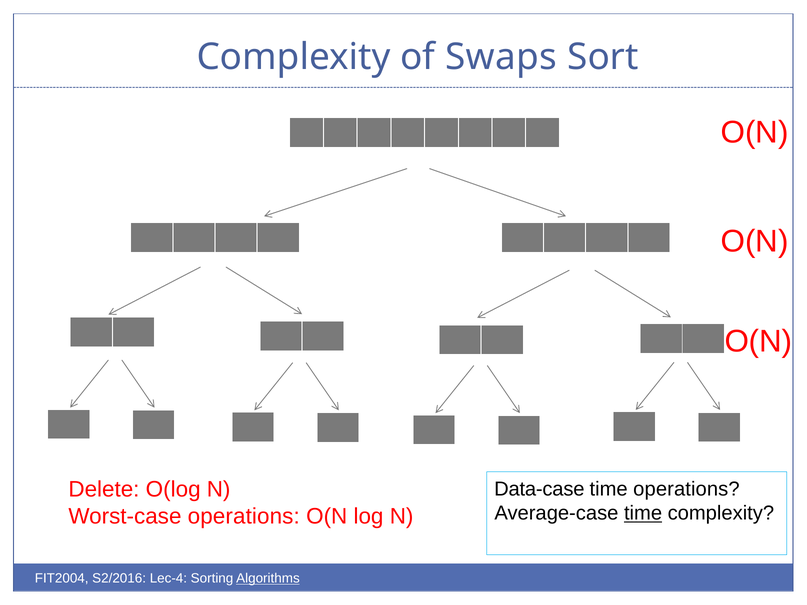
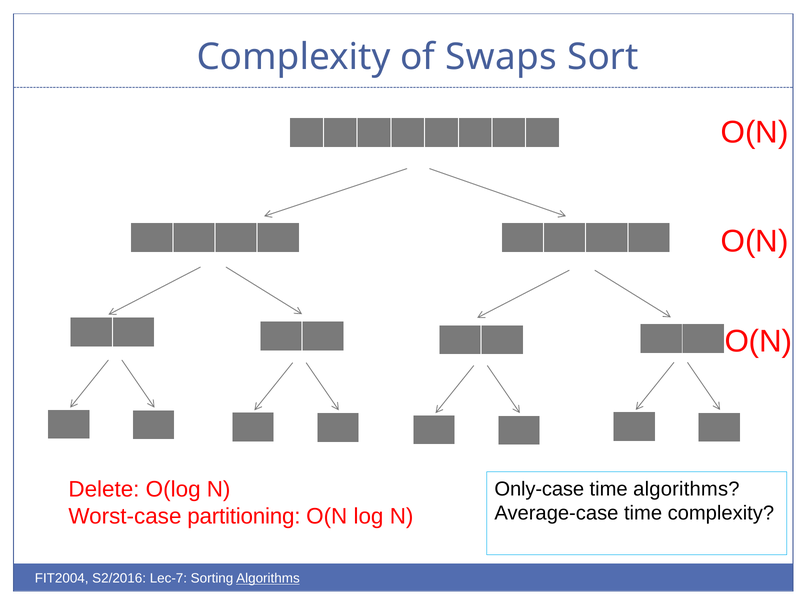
Data-case: Data-case -> Only-case
time operations: operations -> algorithms
time at (643, 513) underline: present -> none
Worst-case operations: operations -> partitioning
Lec-4: Lec-4 -> Lec-7
